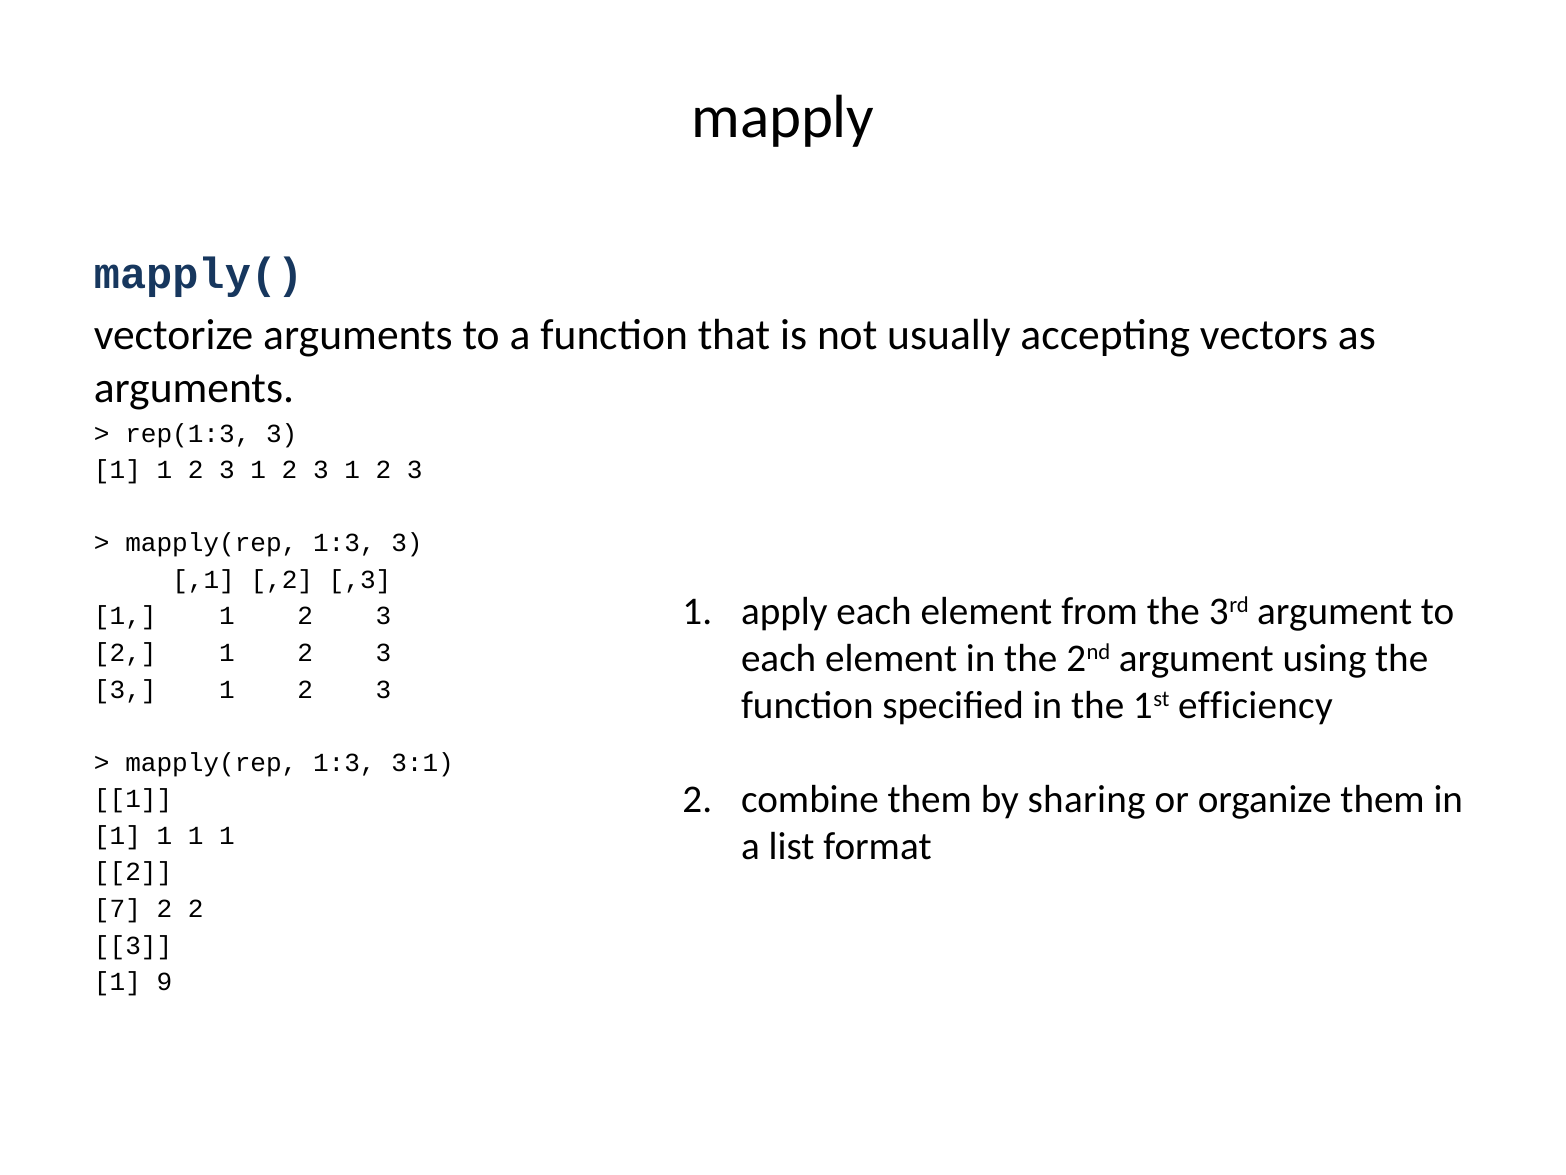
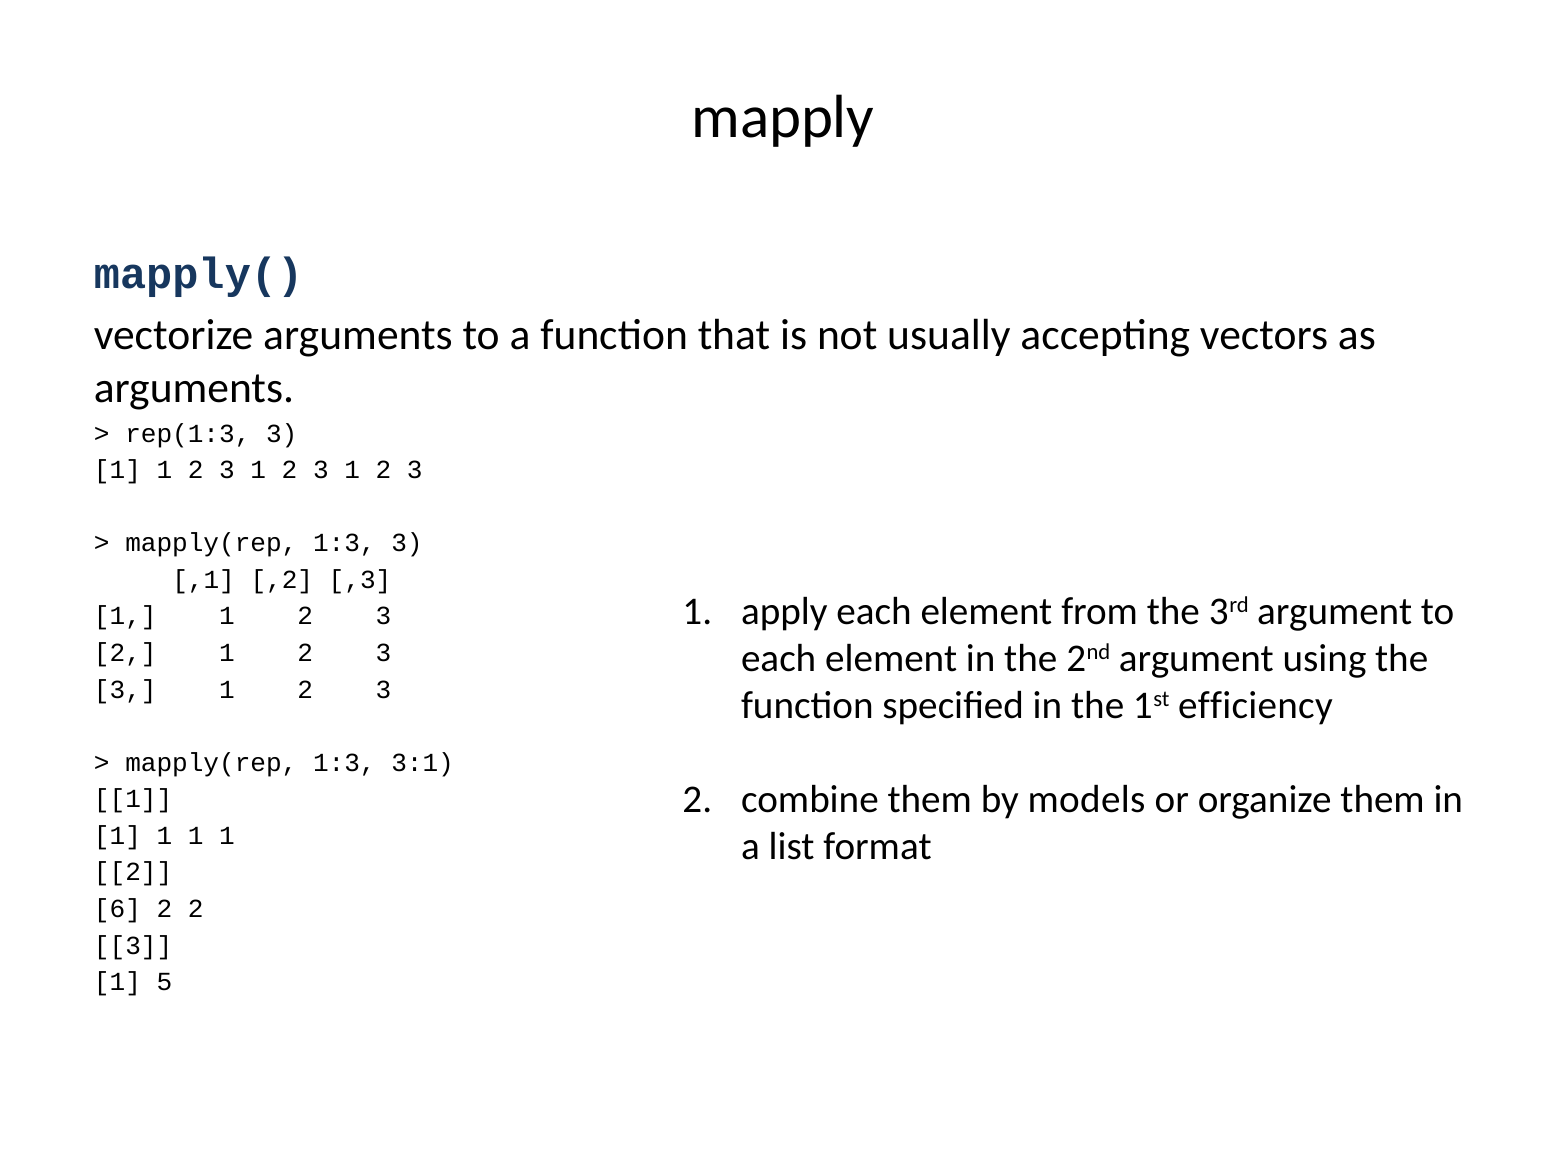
sharing: sharing -> models
7: 7 -> 6
9: 9 -> 5
